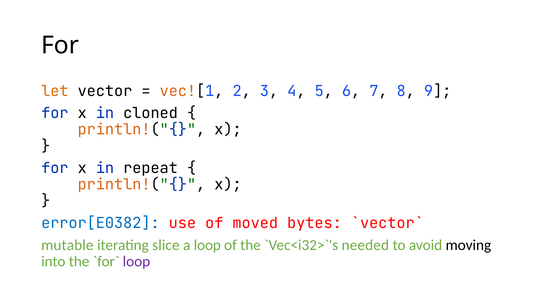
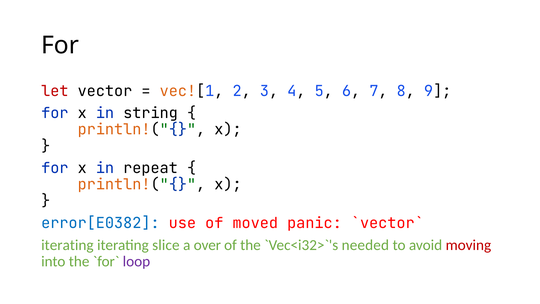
let colour: orange -> red
cloned: cloned -> string
bytes: bytes -> panic
mutable at (67, 245): mutable -> iterating
a loop: loop -> over
moving colour: black -> red
